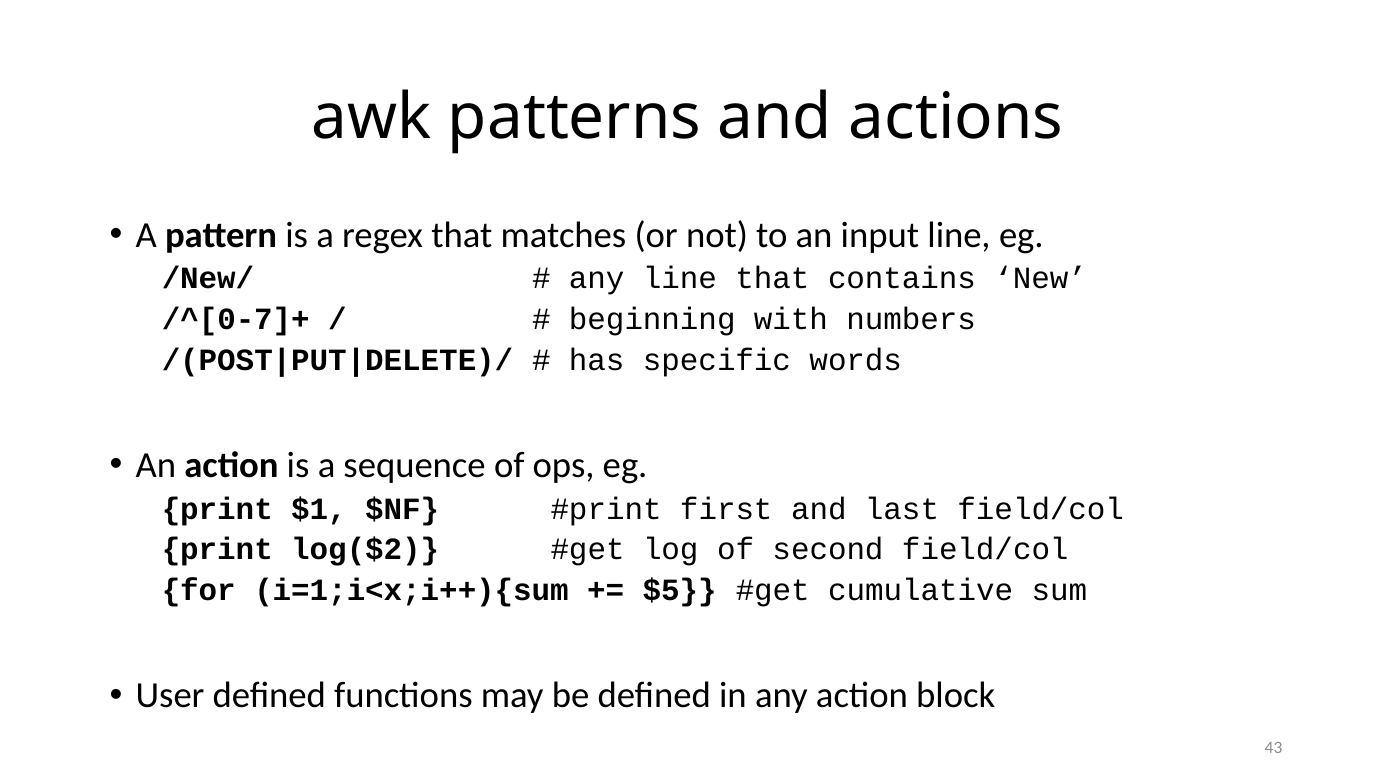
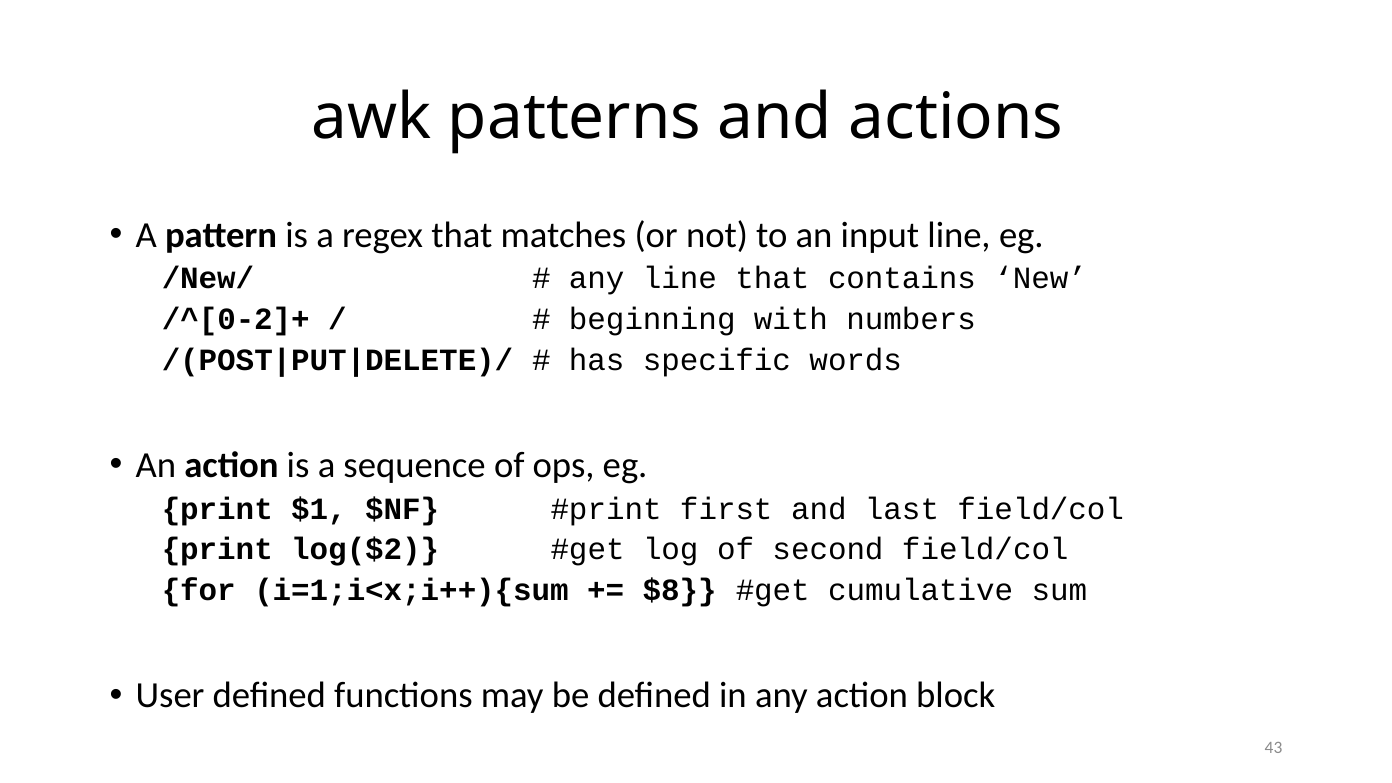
/^[0-7]+: /^[0-7]+ -> /^[0-2]+
$5: $5 -> $8
